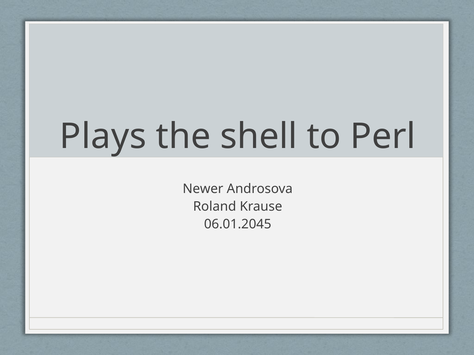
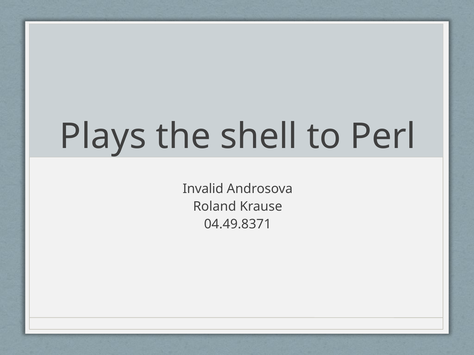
Newer: Newer -> Invalid
06.01.2045: 06.01.2045 -> 04.49.8371
